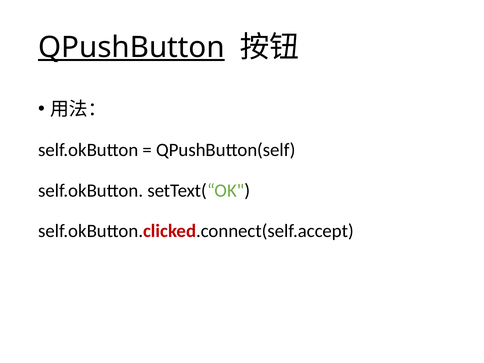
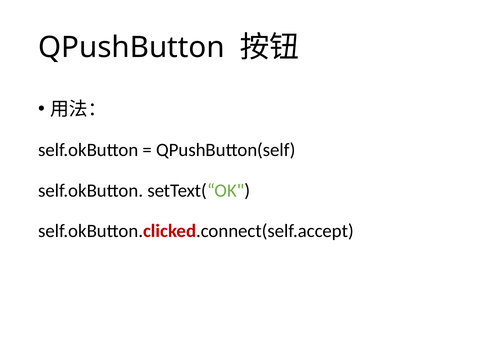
QPushButton underline: present -> none
